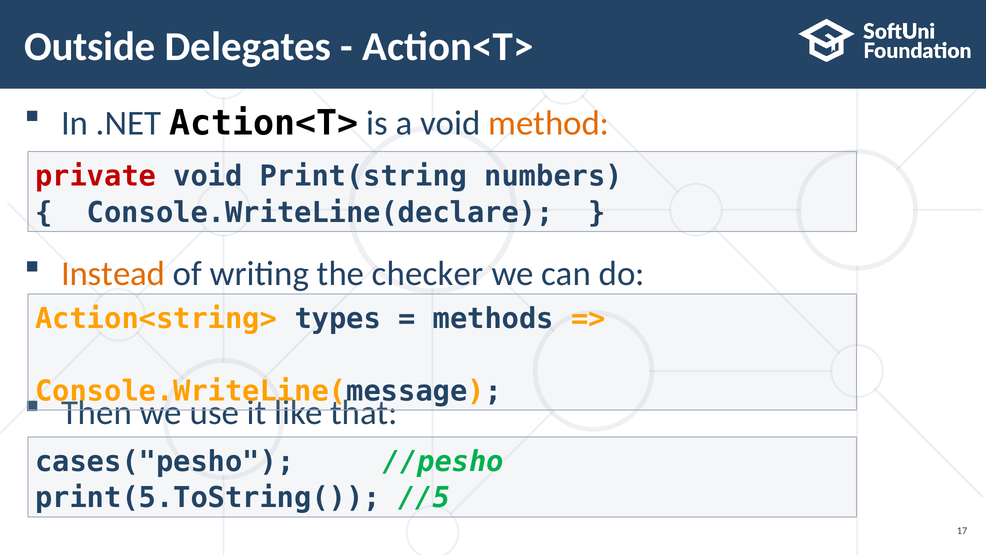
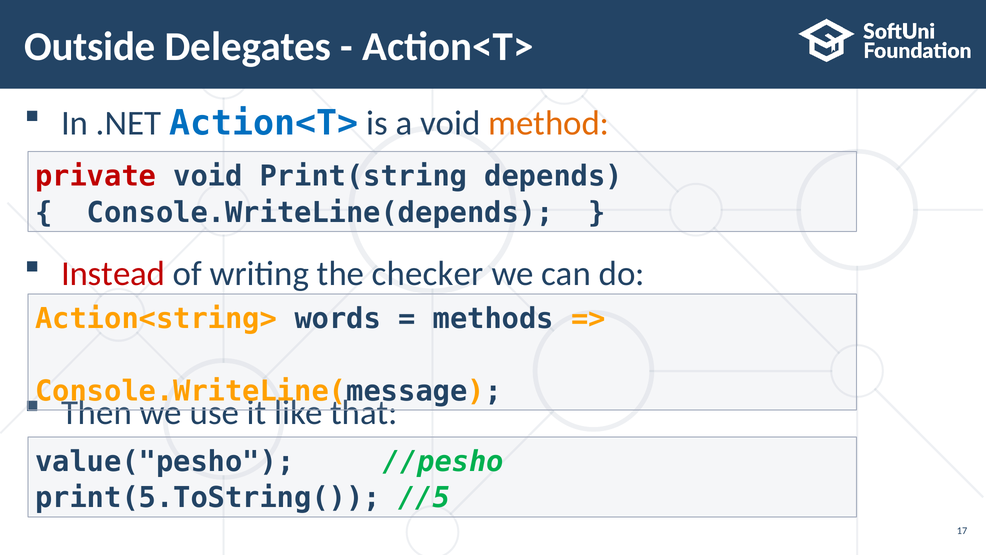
Action<T> at (264, 123) colour: black -> blue
numbers: numbers -> depends
Console.WriteLine(declare: Console.WriteLine(declare -> Console.WriteLine(depends
Instead colour: orange -> red
types: types -> words
cases("pesho: cases("pesho -> value("pesho
